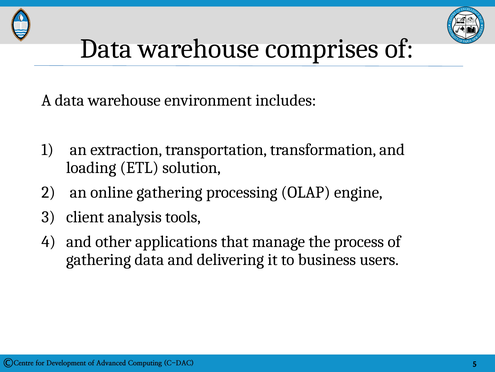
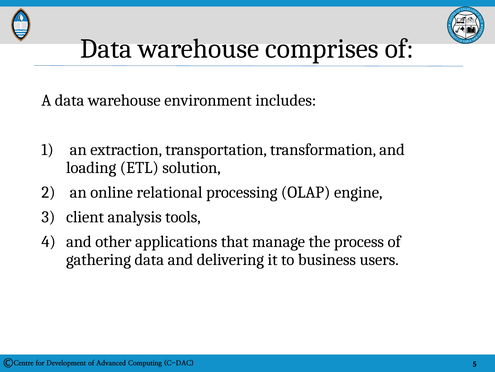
online gathering: gathering -> relational
